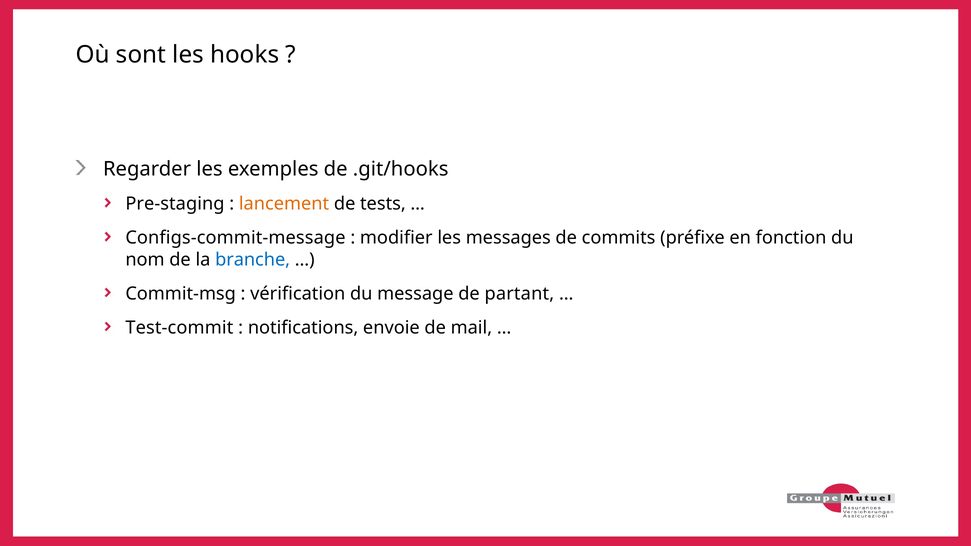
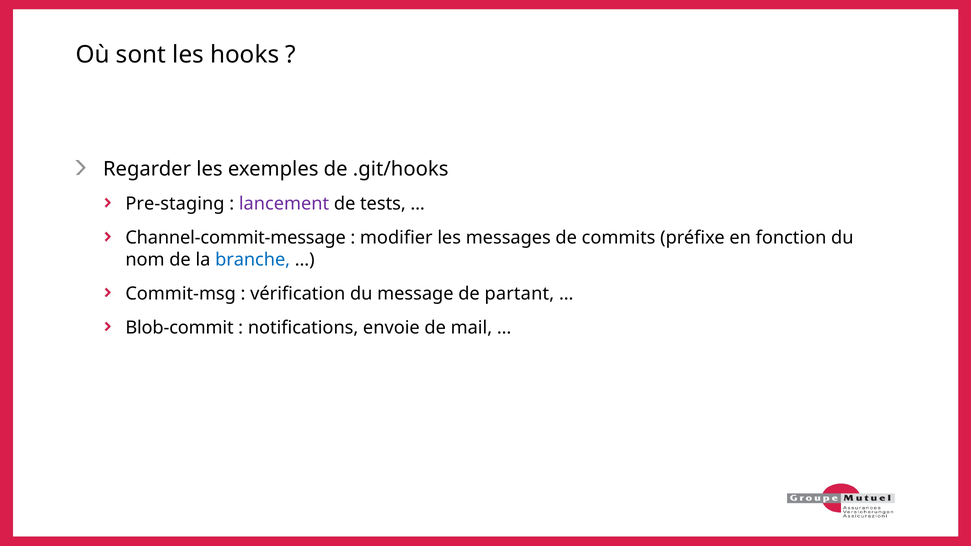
lancement colour: orange -> purple
Configs-commit-message: Configs-commit-message -> Channel-commit-message
Test-commit: Test-commit -> Blob-commit
